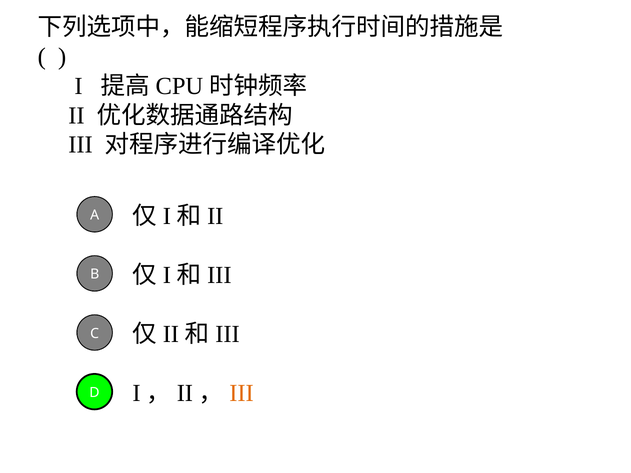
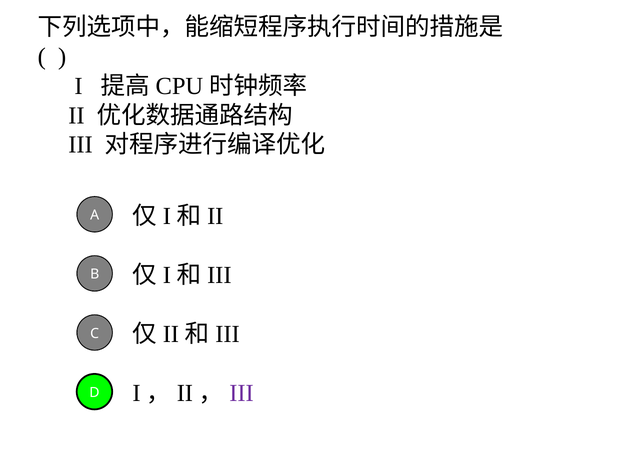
III at (242, 394) colour: orange -> purple
